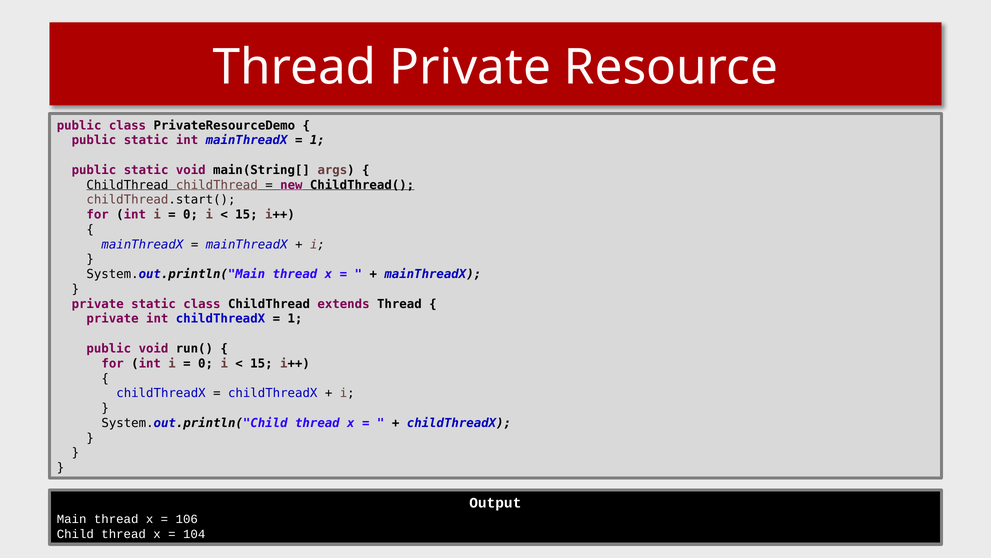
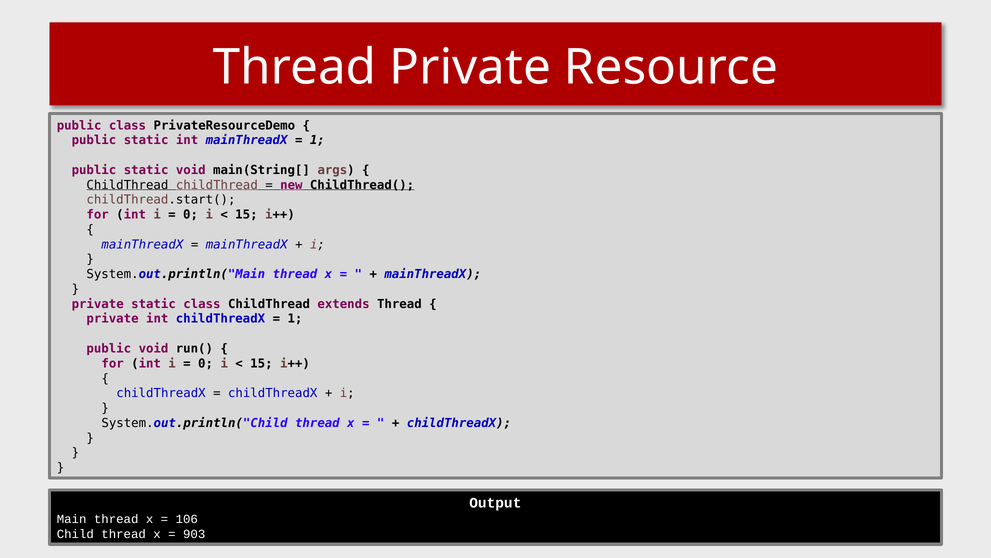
104: 104 -> 903
